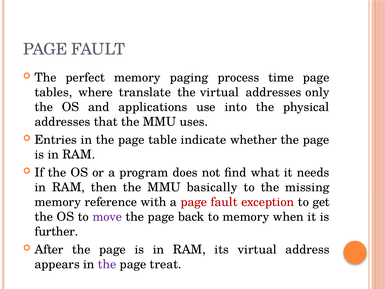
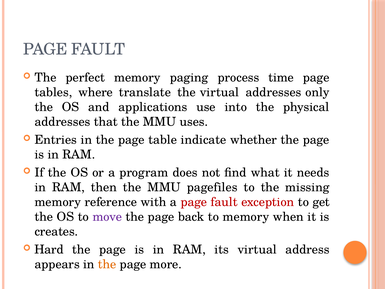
basically: basically -> pagefiles
further: further -> creates
After: After -> Hard
the at (107, 264) colour: purple -> orange
treat: treat -> more
